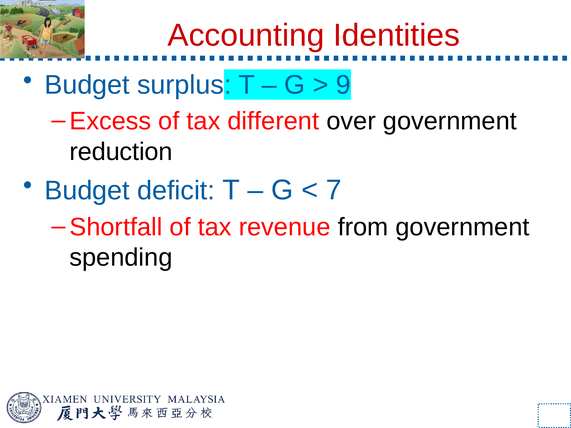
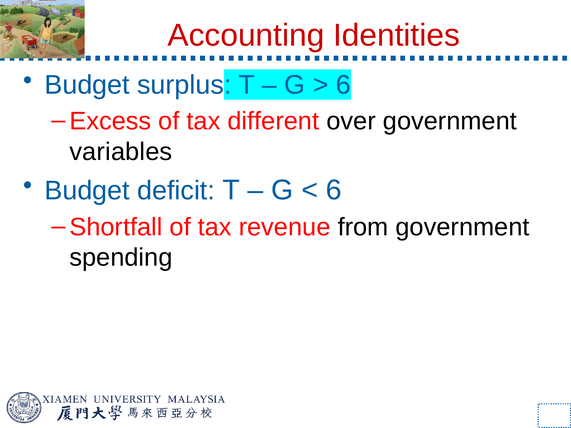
9 at (343, 85): 9 -> 6
reduction: reduction -> variables
7 at (334, 190): 7 -> 6
